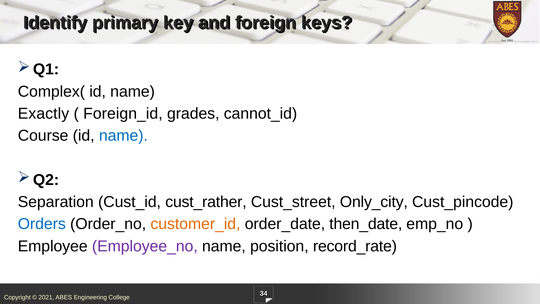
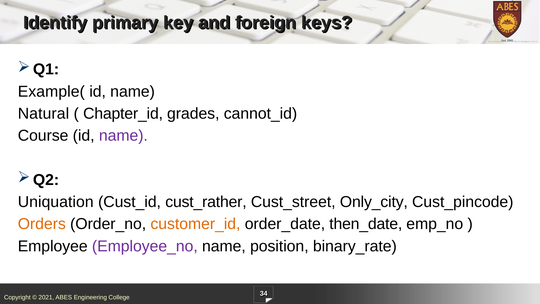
Complex(: Complex( -> Example(
Exactly: Exactly -> Natural
Foreign_id: Foreign_id -> Chapter_id
name at (123, 136) colour: blue -> purple
Separation: Separation -> Uniquation
Orders colour: blue -> orange
record_rate: record_rate -> binary_rate
